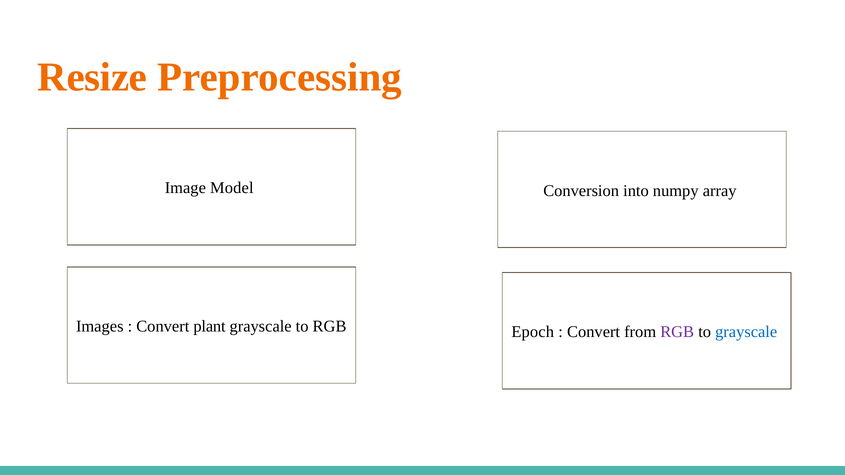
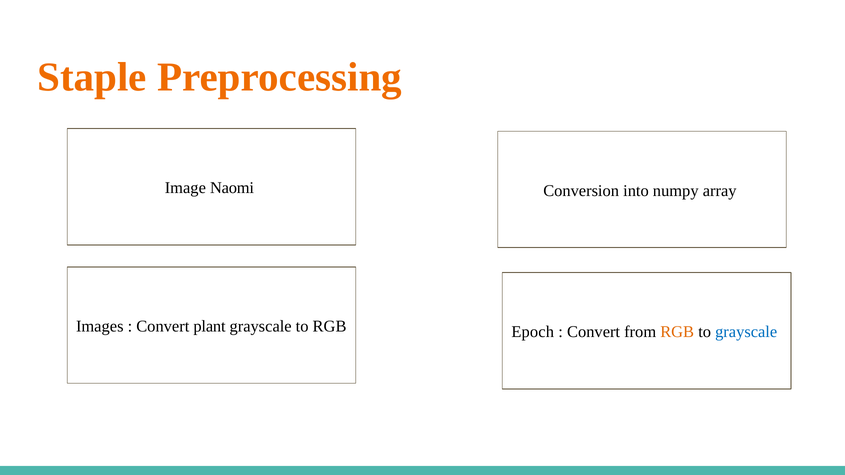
Resize: Resize -> Staple
Model: Model -> Naomi
RGB at (677, 332) colour: purple -> orange
